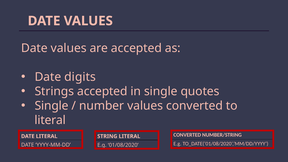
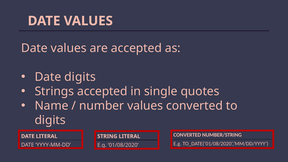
Single at (52, 106): Single -> Name
literal at (50, 120): literal -> digits
